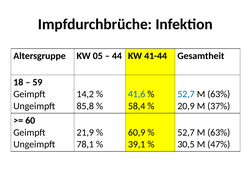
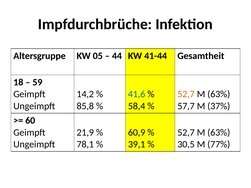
52,7 at (186, 94) colour: blue -> orange
20,9: 20,9 -> 57,7
47%: 47% -> 77%
